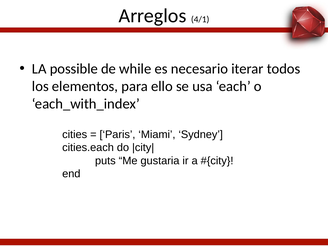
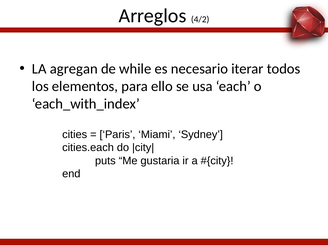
4/1: 4/1 -> 4/2
possible: possible -> agregan
